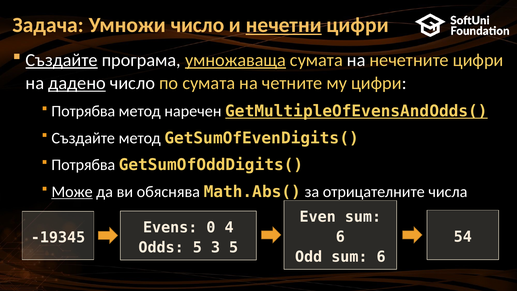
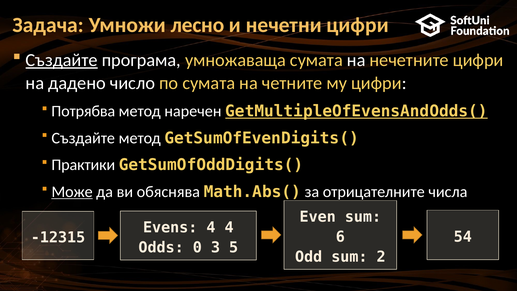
Умножи число: число -> лесно
нечетни underline: present -> none
умножаваща underline: present -> none
дадено underline: present -> none
Потрябва at (83, 165): Потрябва -> Практики
Evens 0: 0 -> 4
-19345: -19345 -> -12315
Odds 5: 5 -> 0
Odd sum 6: 6 -> 2
